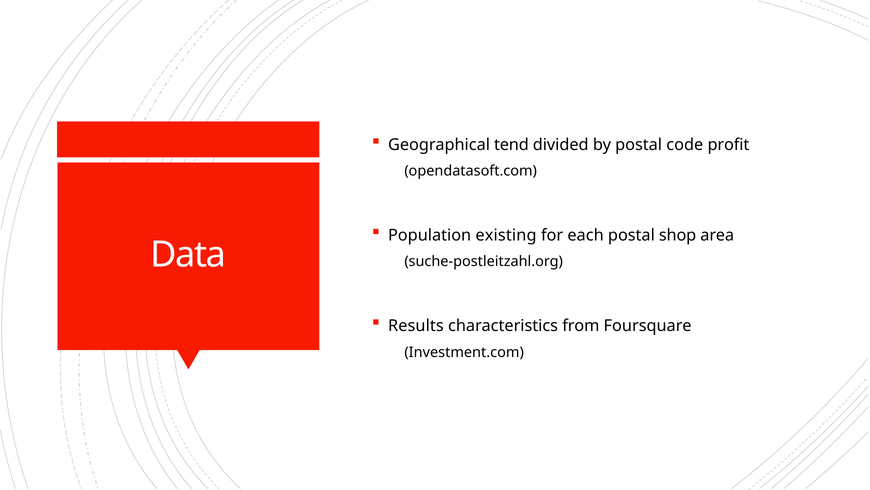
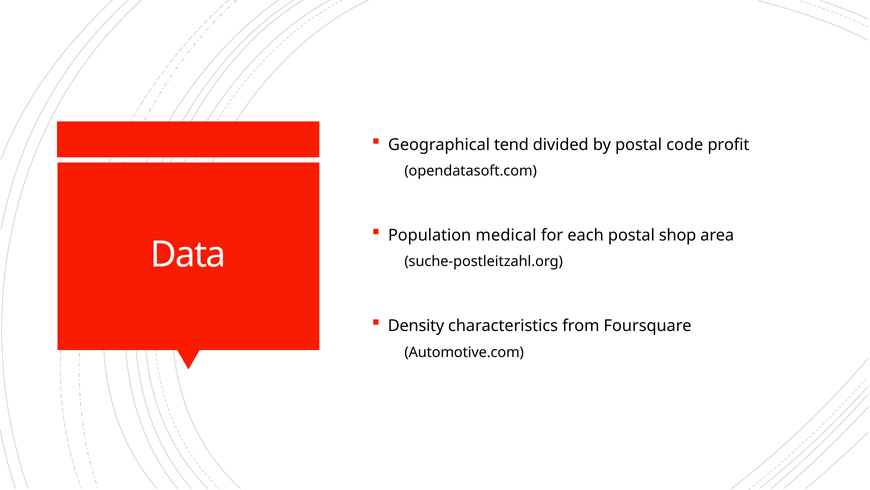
existing: existing -> medical
Results: Results -> Density
Investment.com: Investment.com -> Automotive.com
